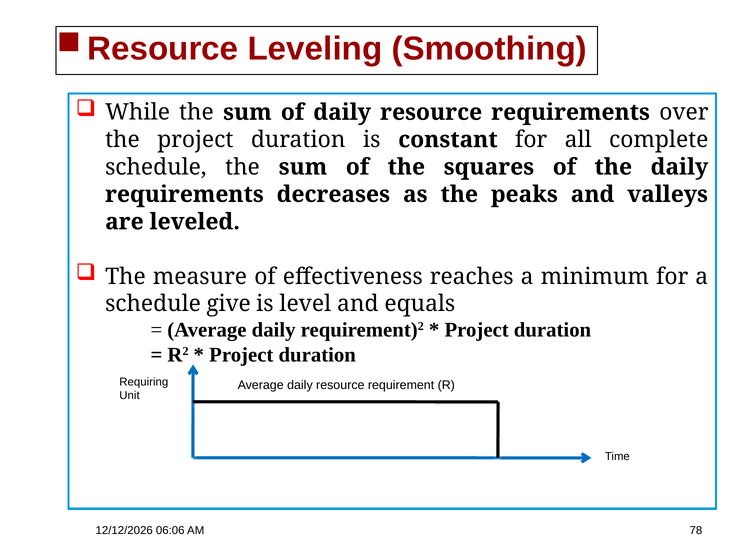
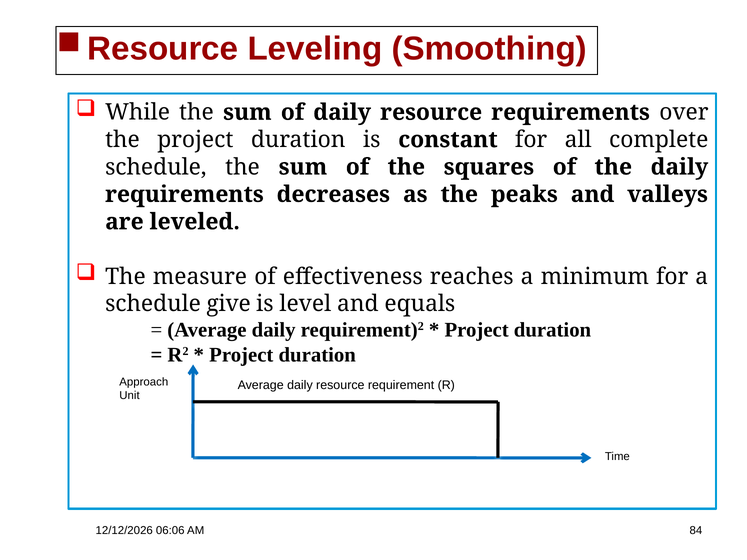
Requiring: Requiring -> Approach
78: 78 -> 84
